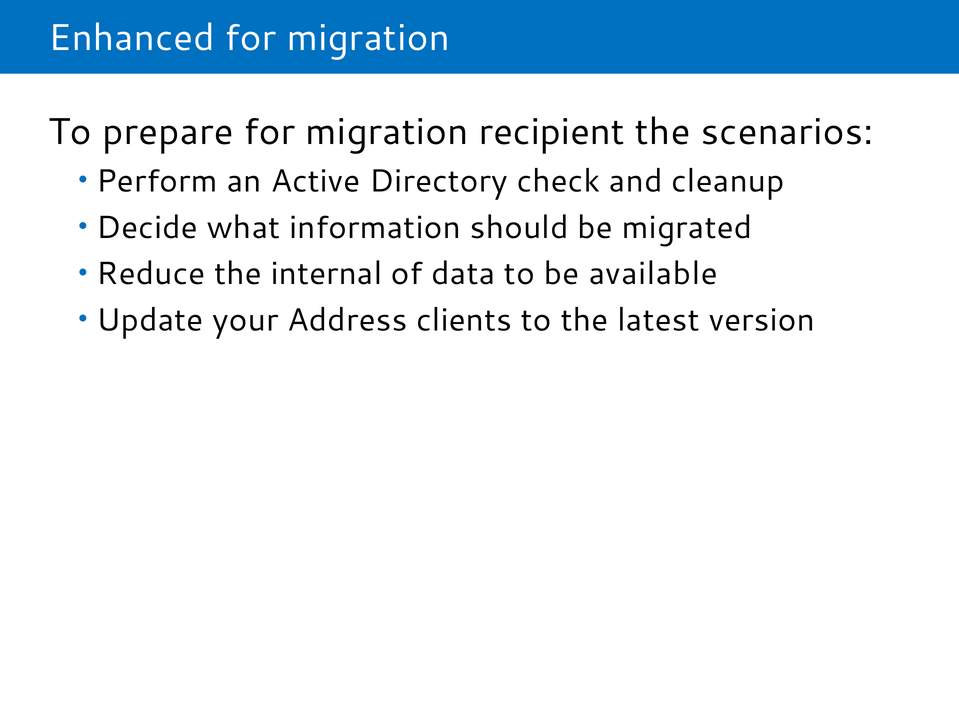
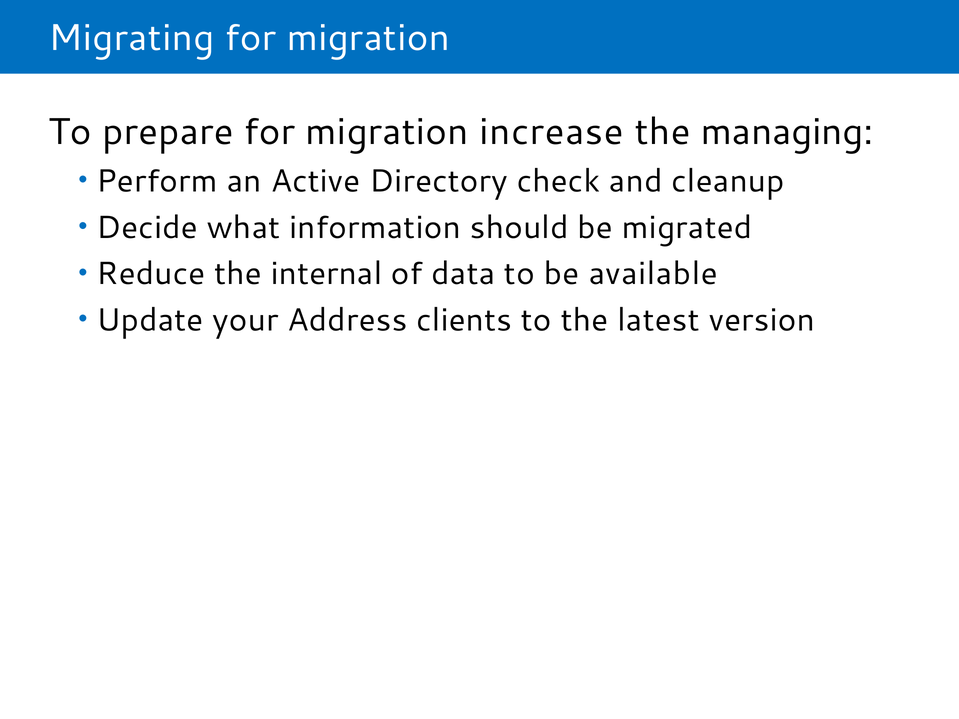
Enhanced: Enhanced -> Migrating
recipient: recipient -> increase
scenarios: scenarios -> managing
